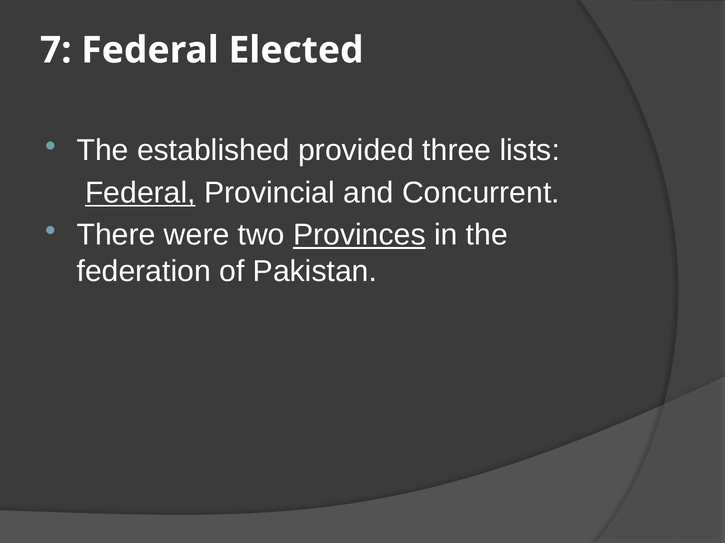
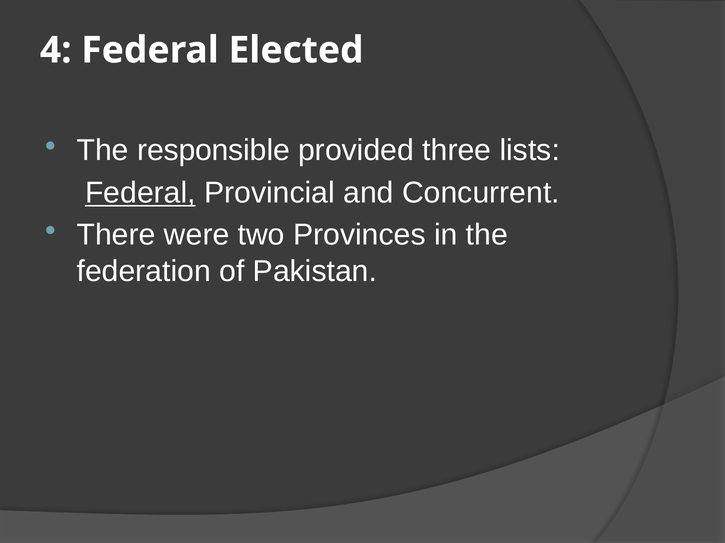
7: 7 -> 4
established: established -> responsible
Provinces underline: present -> none
